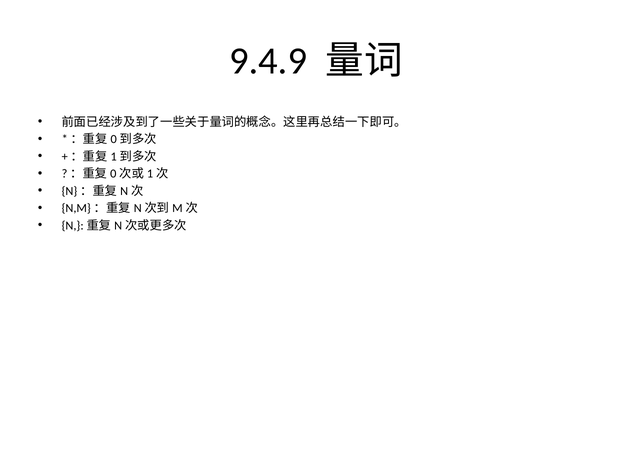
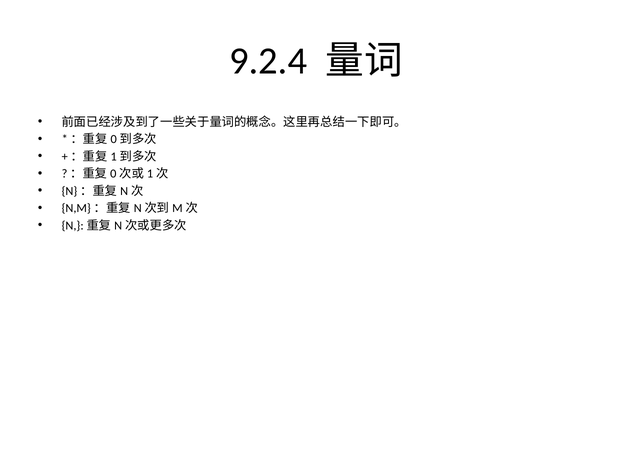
9.4.9: 9.4.9 -> 9.2.4
